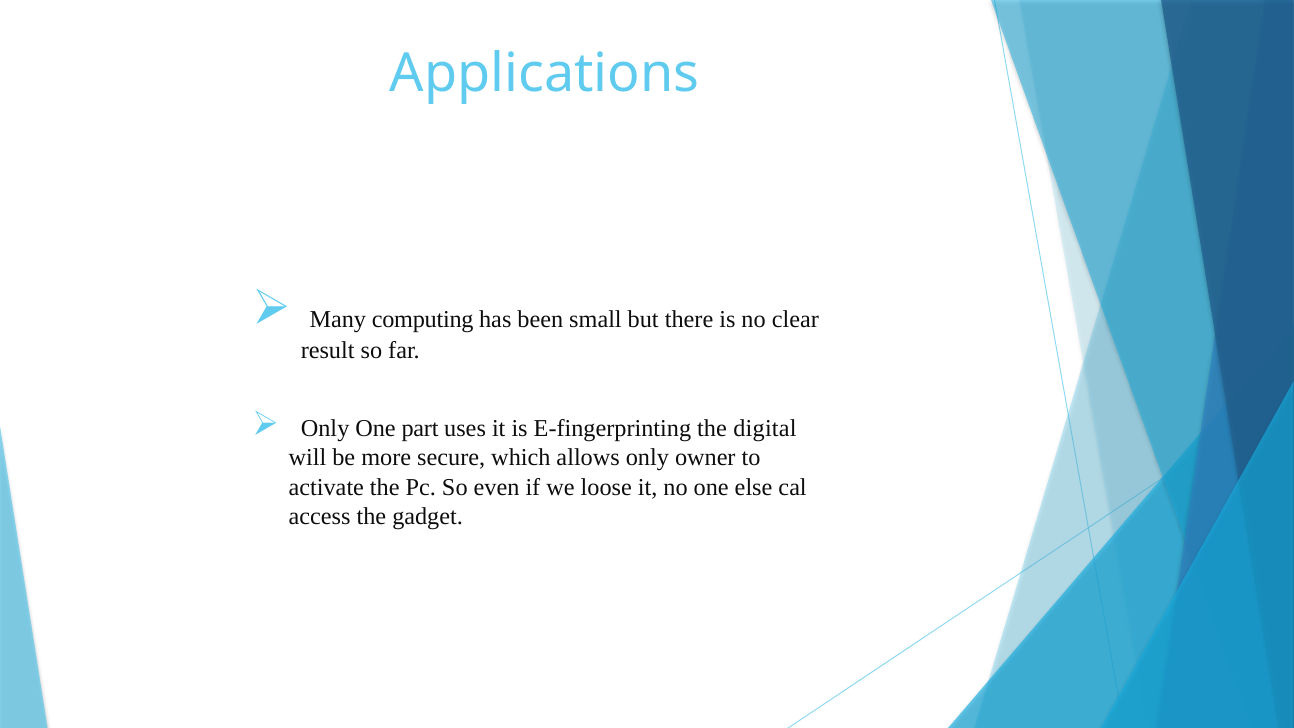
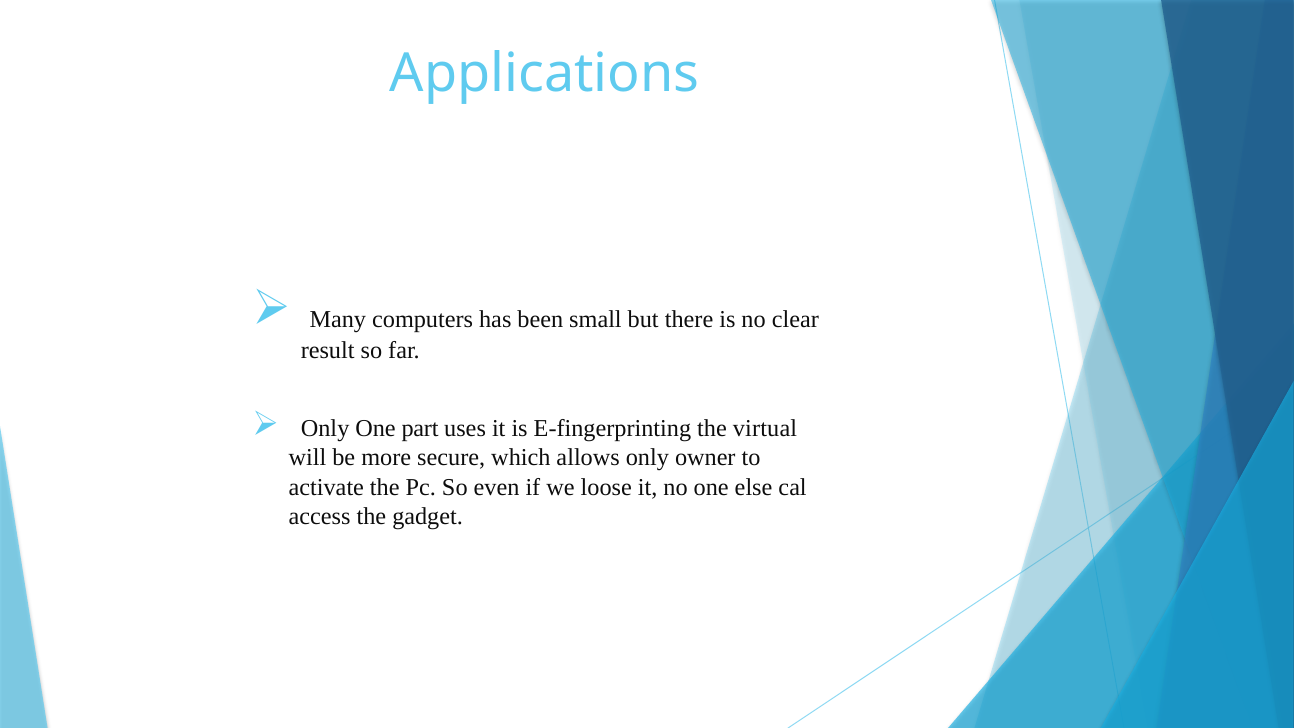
computing: computing -> computers
digital: digital -> virtual
